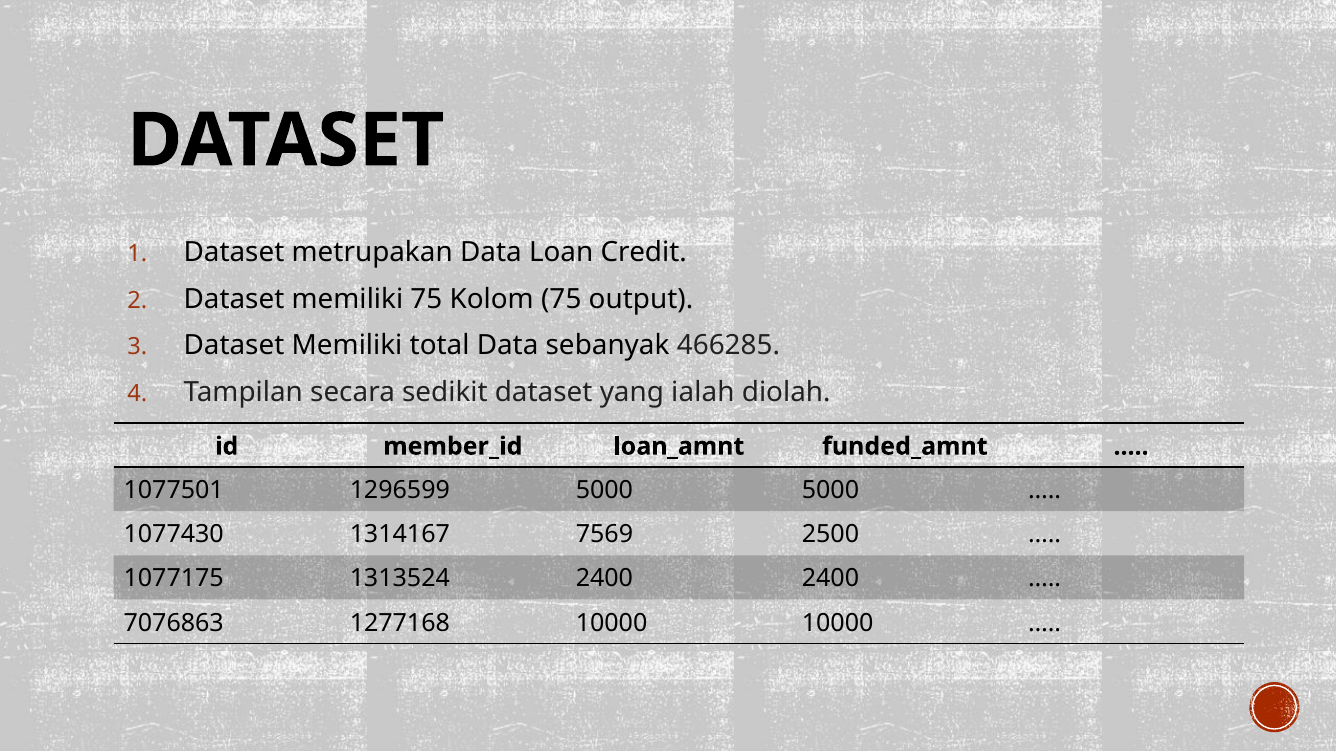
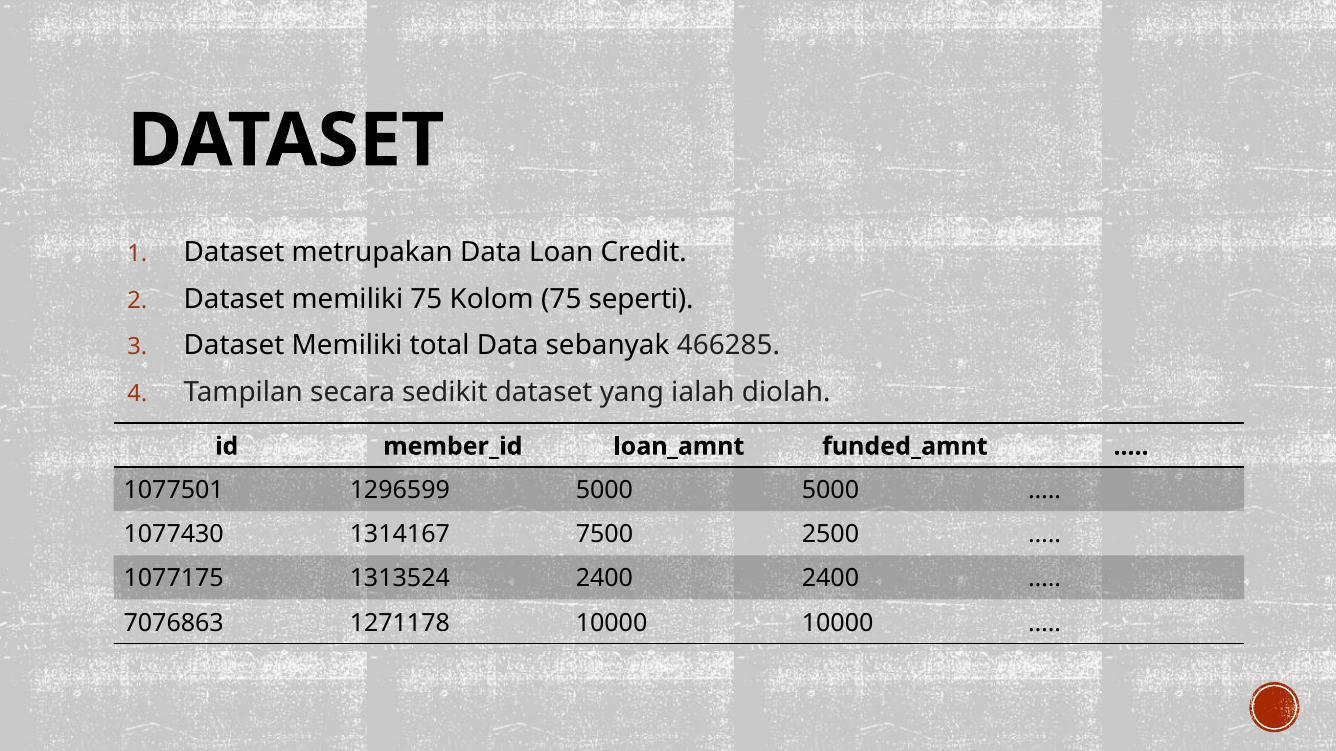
output: output -> seperti
7569: 7569 -> 7500
1277168: 1277168 -> 1271178
